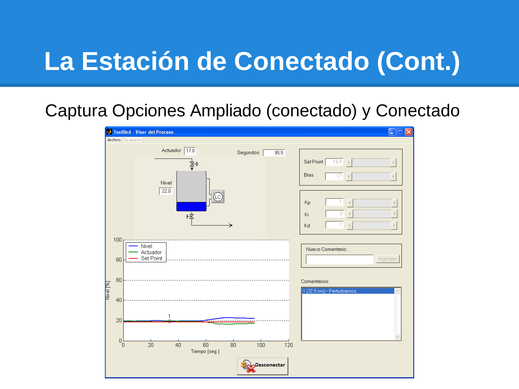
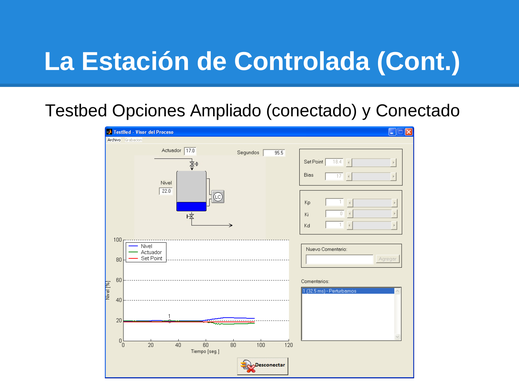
de Conectado: Conectado -> Controlada
Captura: Captura -> Testbed
